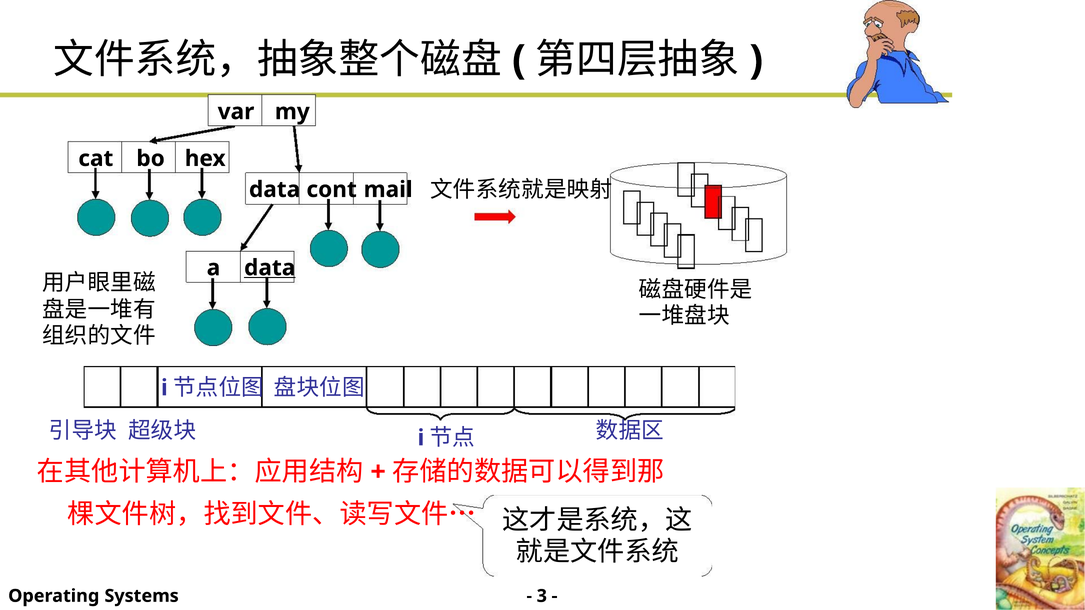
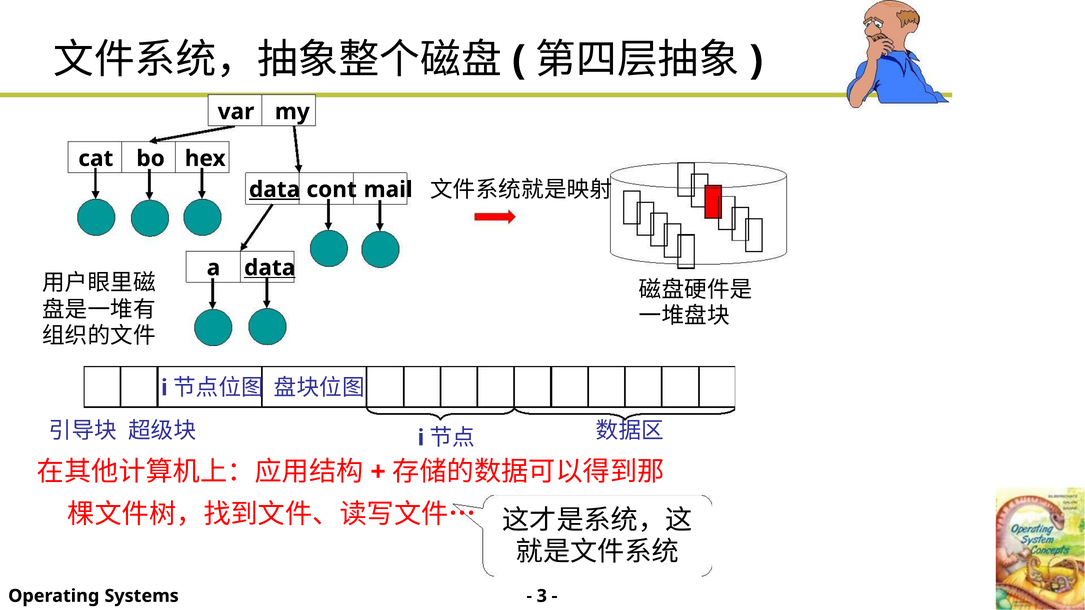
data at (275, 190) underline: none -> present
